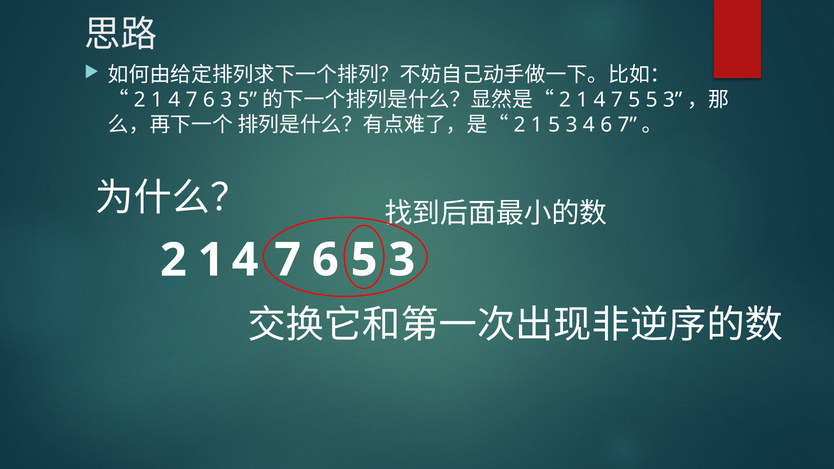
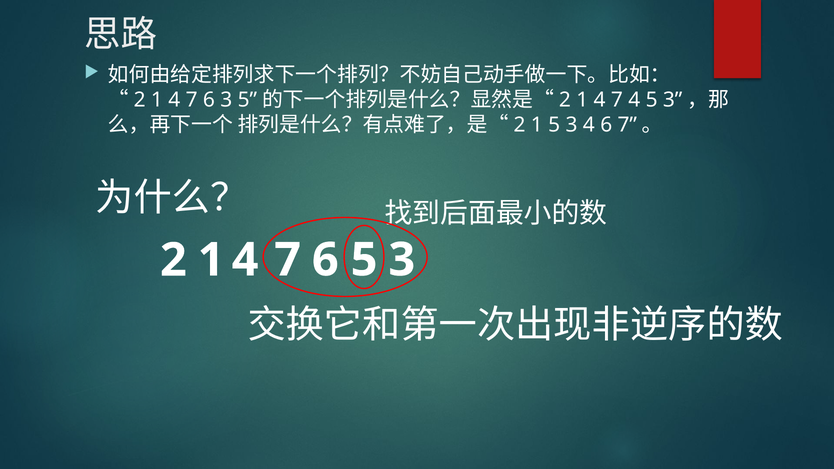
7 5: 5 -> 4
